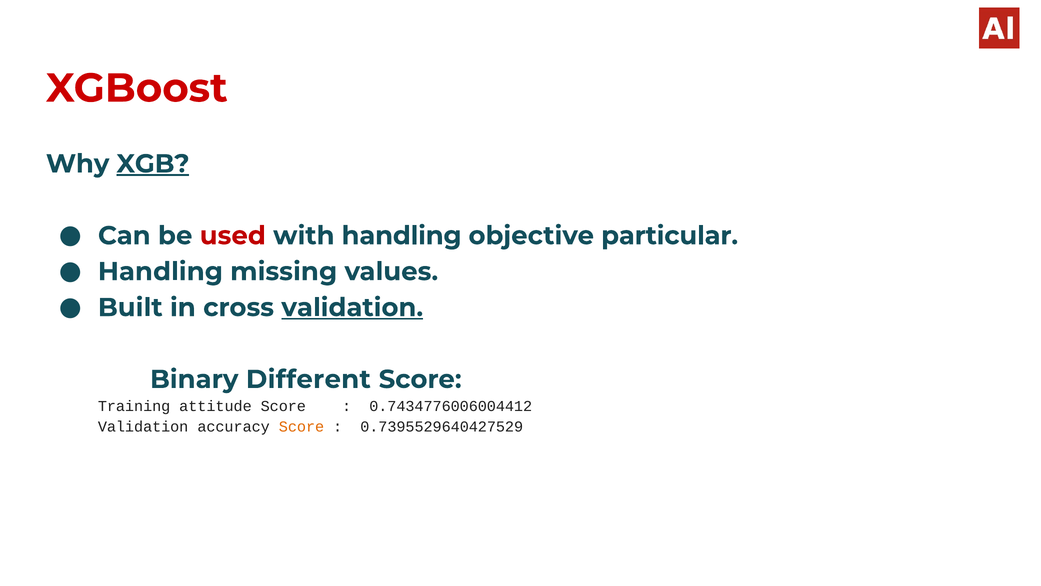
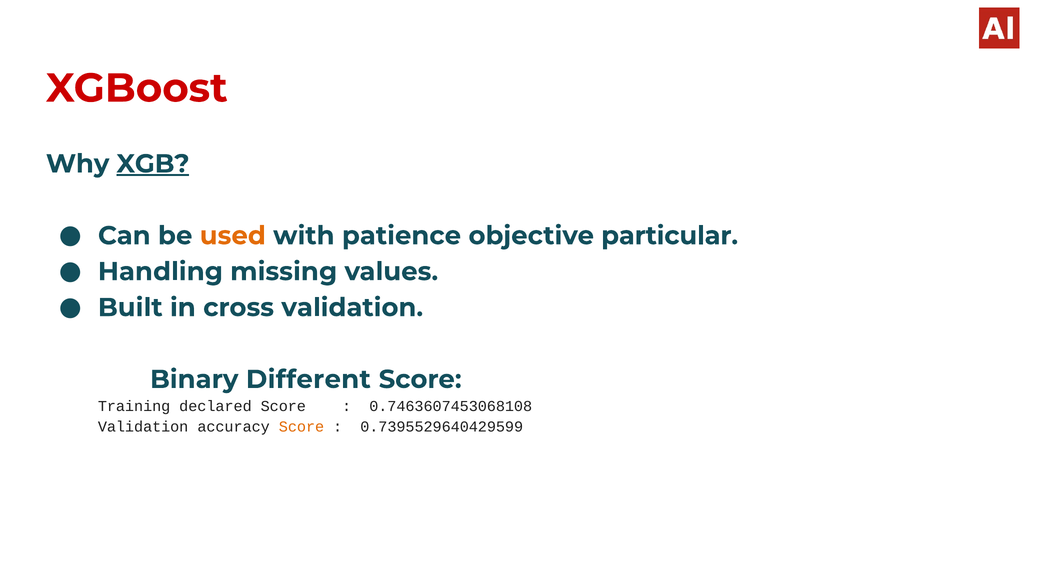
used colour: red -> orange
with handling: handling -> patience
validation at (352, 307) underline: present -> none
attitude: attitude -> declared
0.7434776006004412: 0.7434776006004412 -> 0.7463607453068108
0.7395529640427529: 0.7395529640427529 -> 0.7395529640429599
